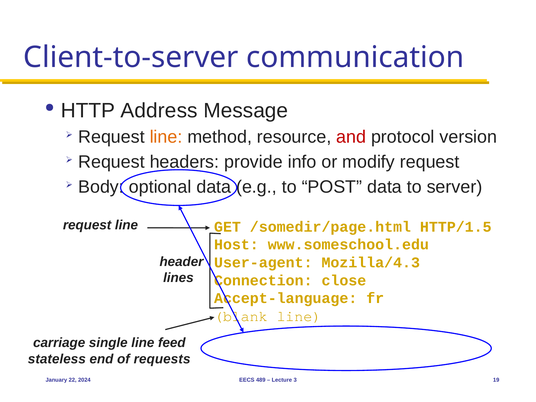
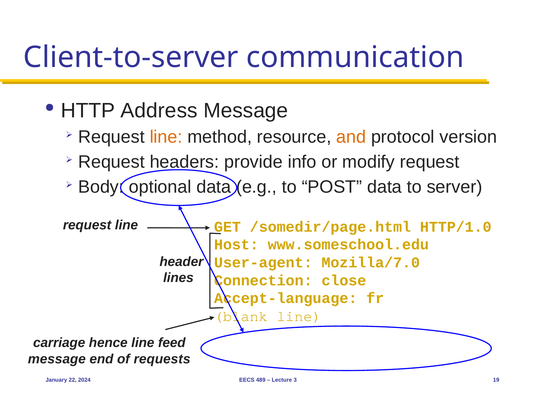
and colour: red -> orange
HTTP/1.5: HTTP/1.5 -> HTTP/1.0
Mozilla/4.3: Mozilla/4.3 -> Mozilla/7.0
single: single -> hence
stateless at (57, 359): stateless -> message
